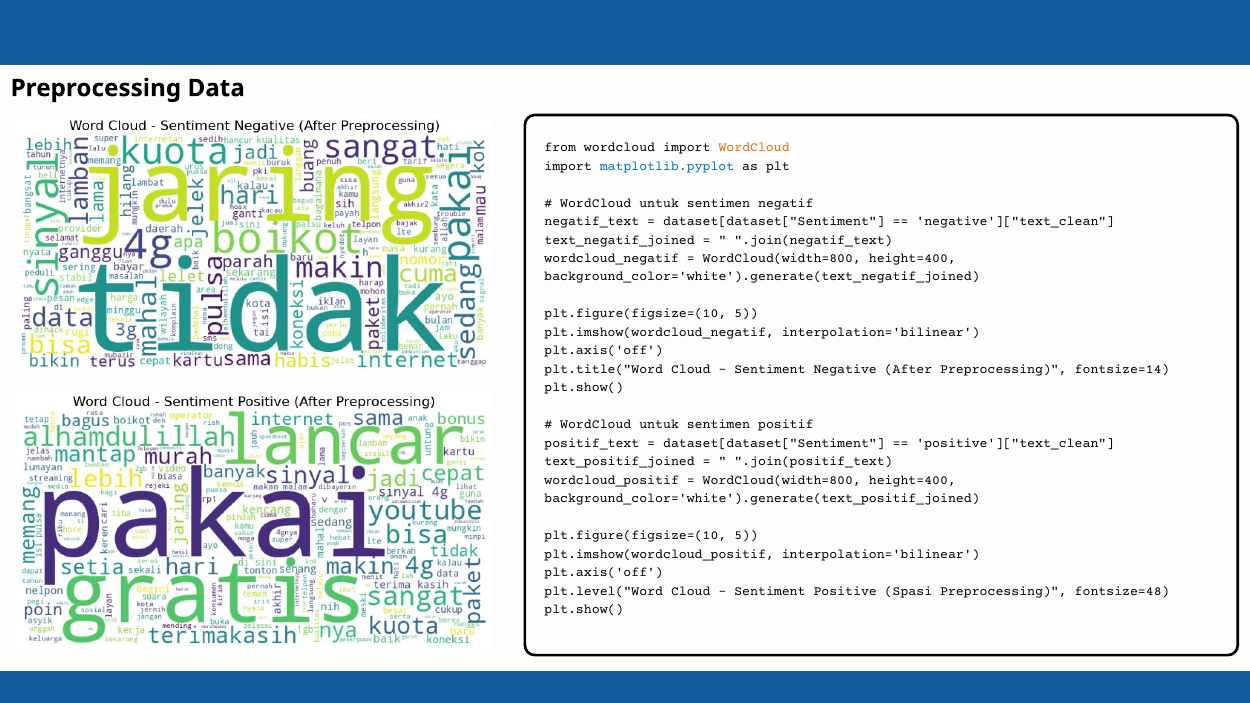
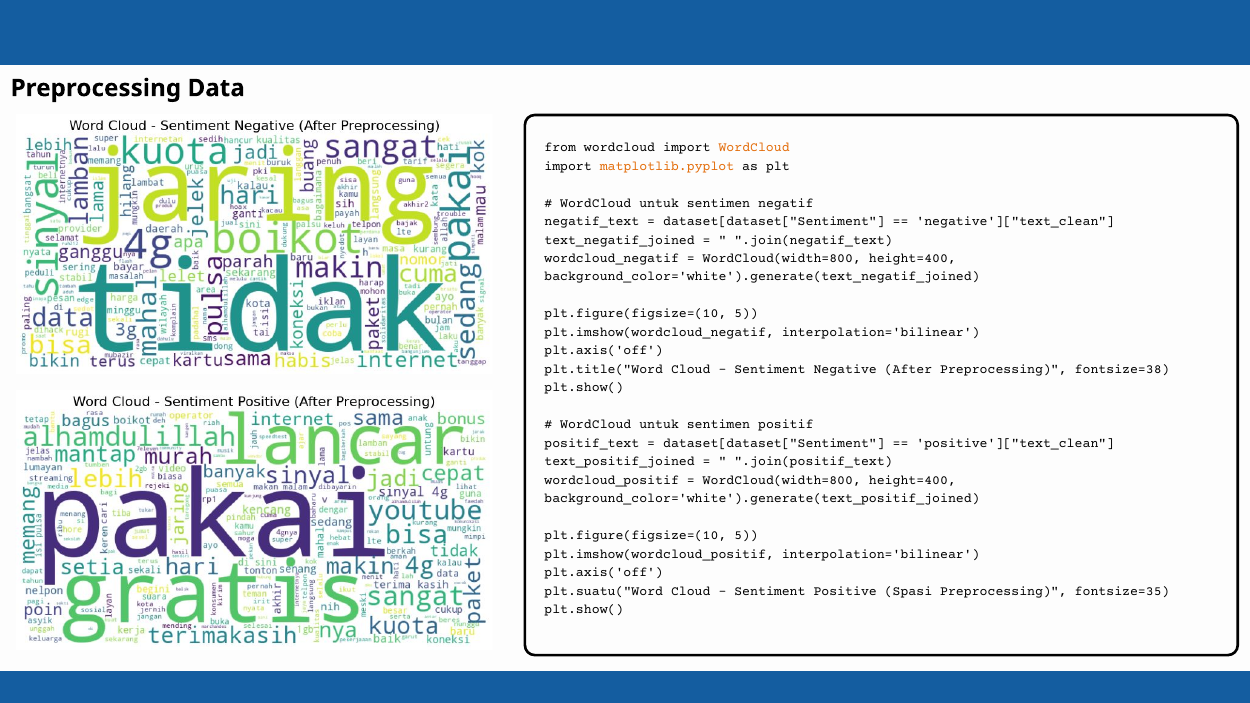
matplotlib.pyplot colour: blue -> orange
fontsize=14: fontsize=14 -> fontsize=38
plt.level("Word: plt.level("Word -> plt.suatu("Word
fontsize=48: fontsize=48 -> fontsize=35
